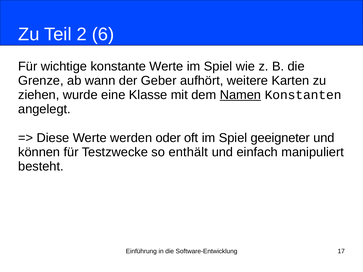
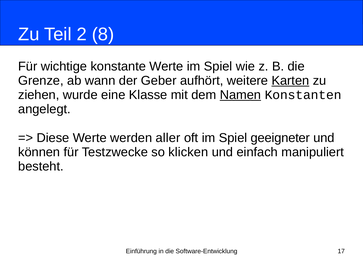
6: 6 -> 8
Karten underline: none -> present
oder: oder -> aller
enthält: enthält -> klicken
